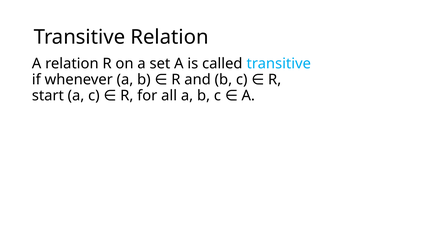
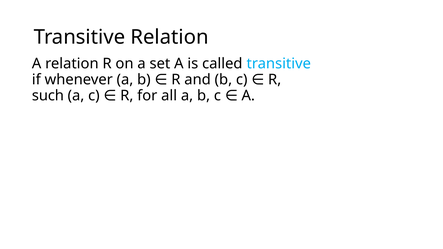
start: start -> such
